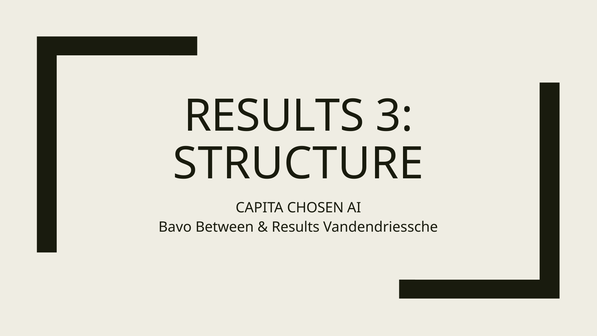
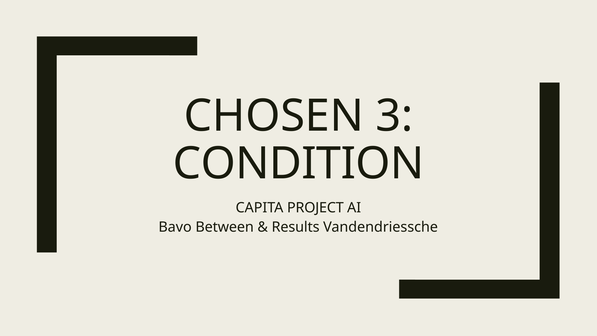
RESULTS at (274, 116): RESULTS -> CHOSEN
STRUCTURE: STRUCTURE -> CONDITION
CHOSEN: CHOSEN -> PROJECT
